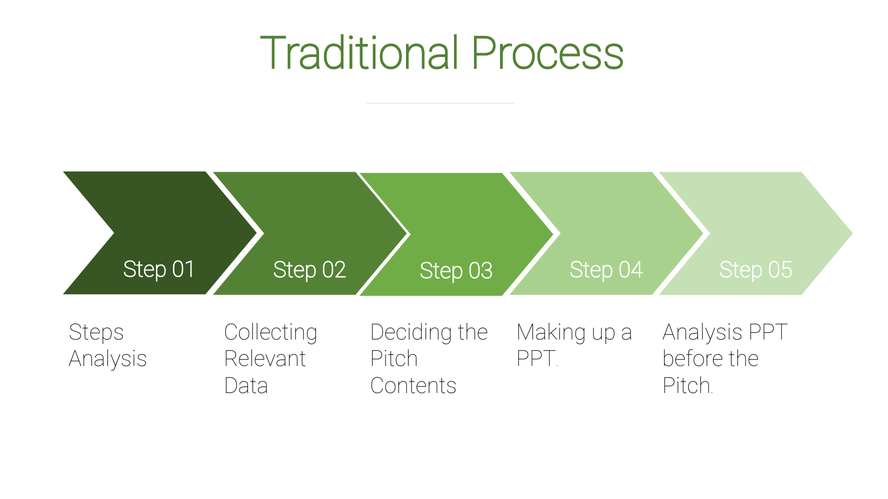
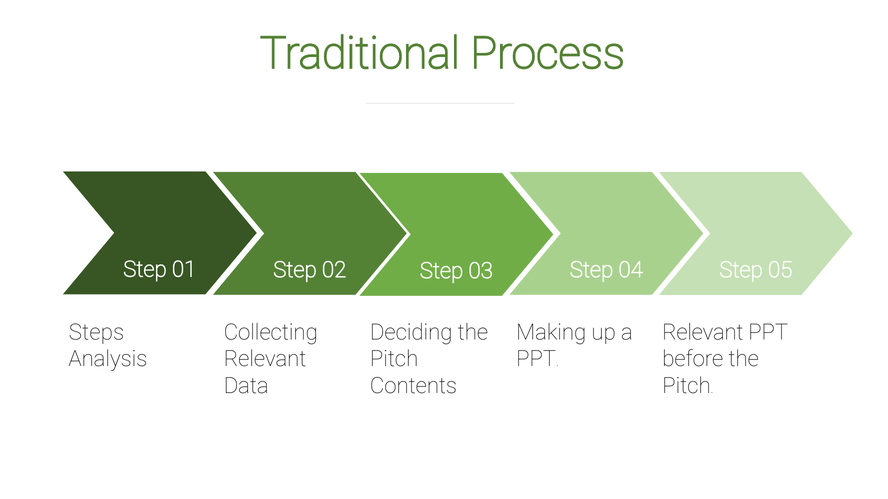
Analysis at (703, 333): Analysis -> Relevant
